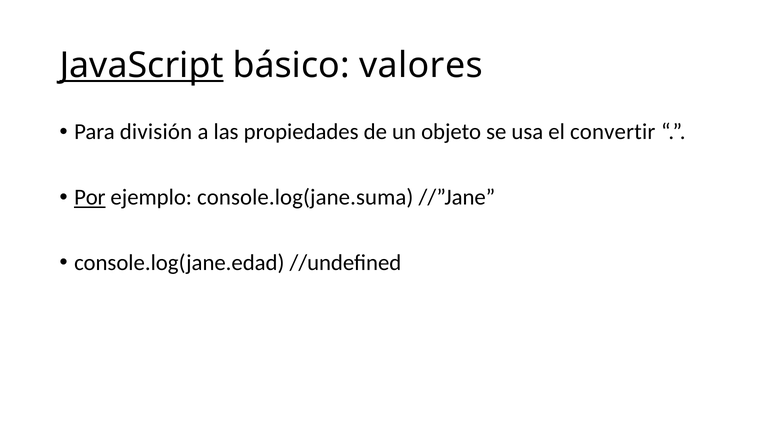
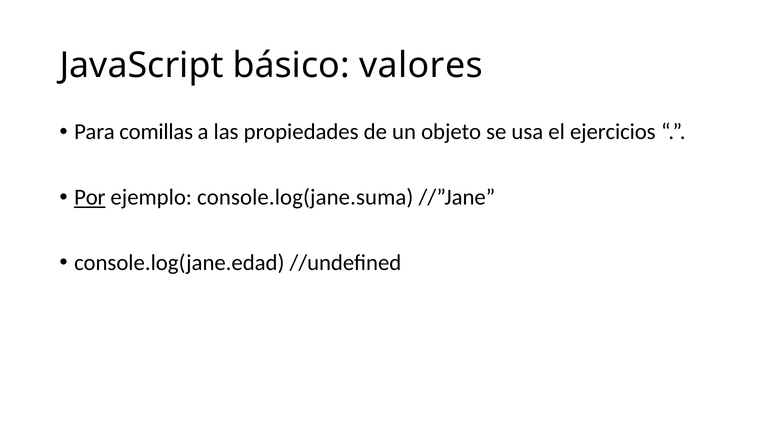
JavaScript underline: present -> none
división: división -> comillas
convertir: convertir -> ejercicios
